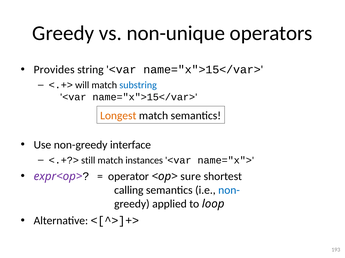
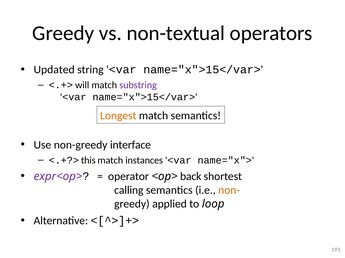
non-unique: non-unique -> non-textual
Provides: Provides -> Updated
substring colour: blue -> purple
still: still -> this
sure: sure -> back
non- colour: blue -> orange
